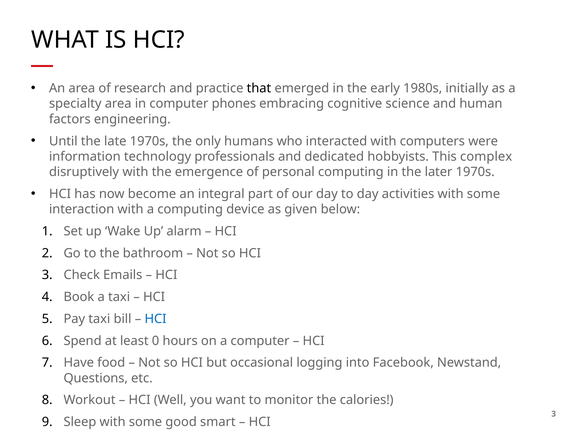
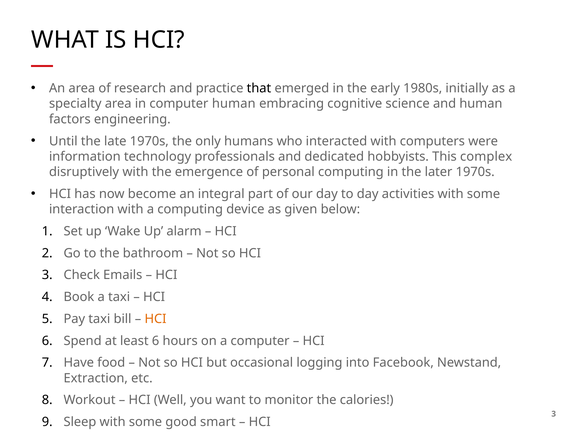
computer phones: phones -> human
HCI at (156, 319) colour: blue -> orange
least 0: 0 -> 6
Questions: Questions -> Extraction
